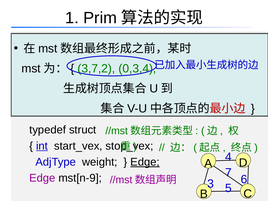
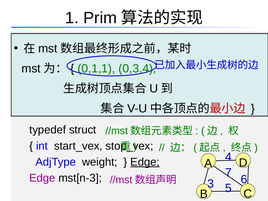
3,7,2: 3,7,2 -> 0,1,1
int underline: present -> none
mst[n-9: mst[n-9 -> mst[n-3
